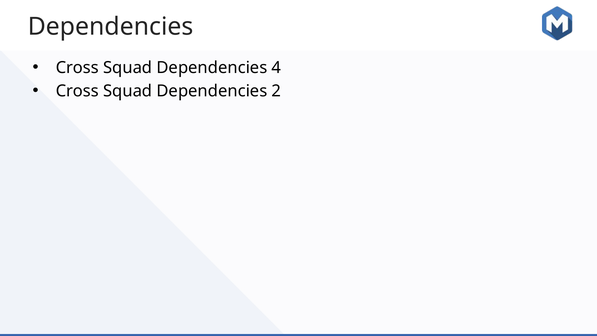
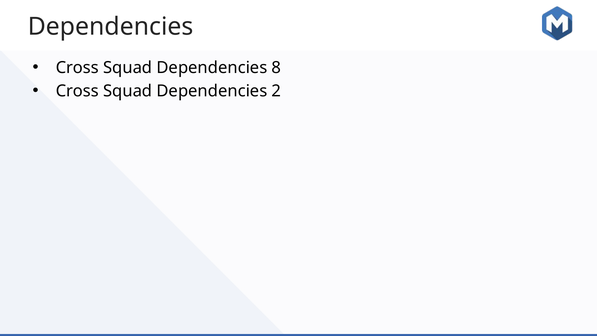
4: 4 -> 8
